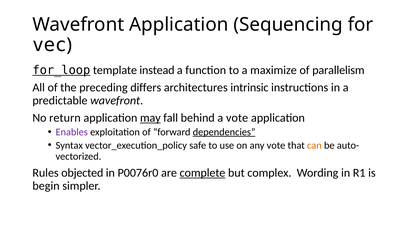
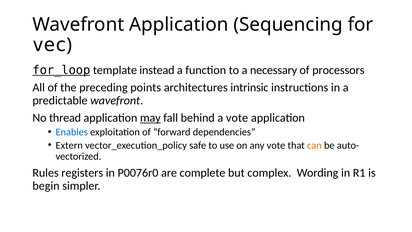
maximize: maximize -> necessary
parallelism: parallelism -> processors
differs: differs -> points
return: return -> thread
Enables colour: purple -> blue
dependencies underline: present -> none
Syntax: Syntax -> Extern
objected: objected -> registers
complete underline: present -> none
